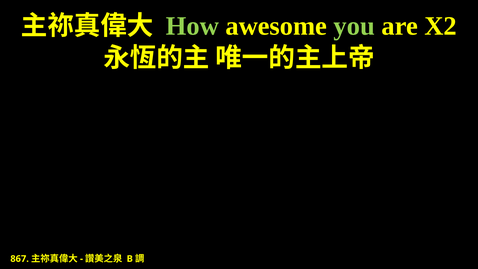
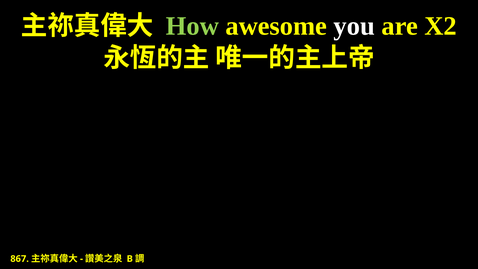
you colour: light green -> white
